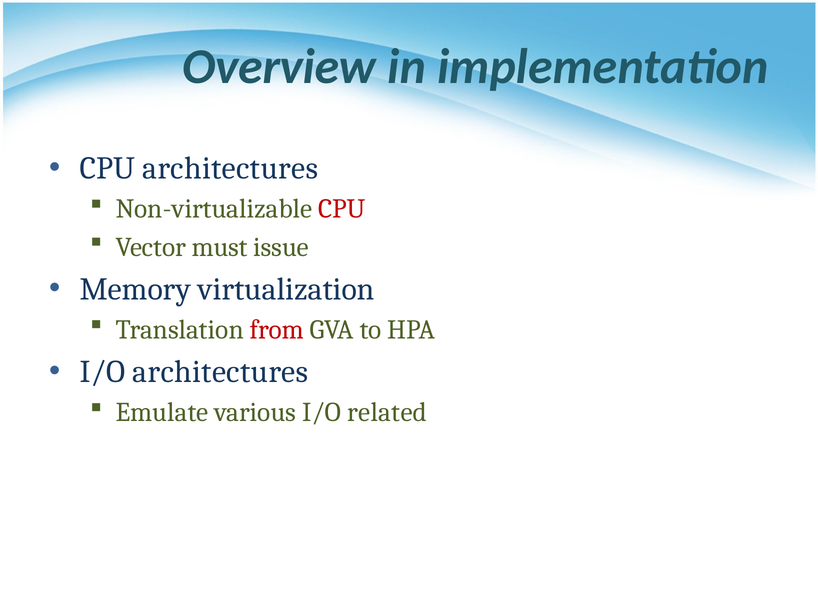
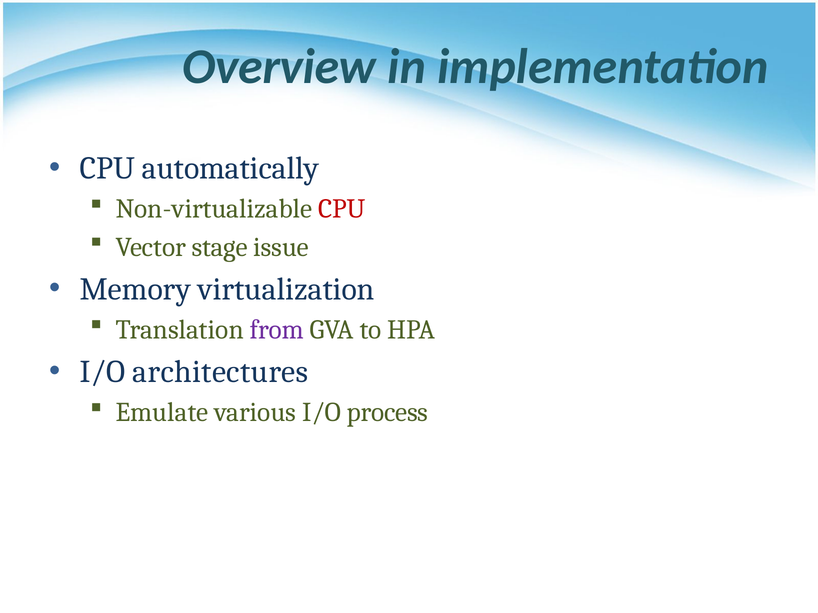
CPU architectures: architectures -> automatically
must: must -> stage
from colour: red -> purple
related: related -> process
